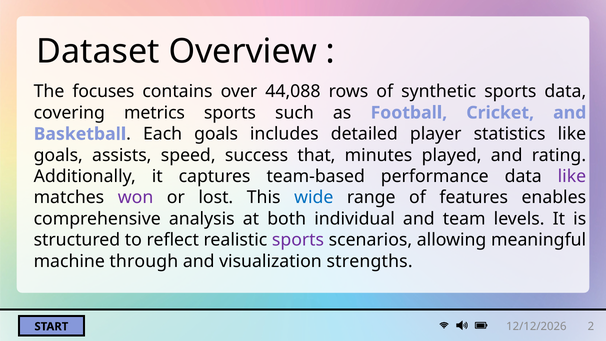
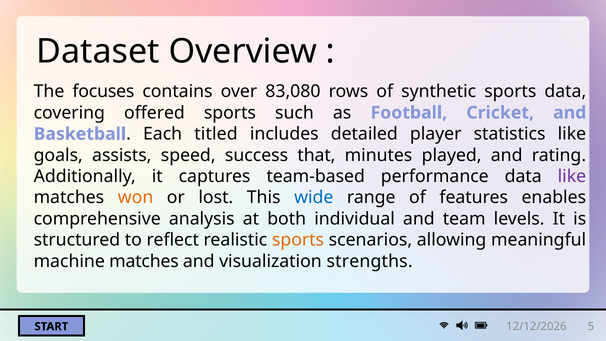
44,088: 44,088 -> 83,080
metrics: metrics -> offered
Each goals: goals -> titled
won colour: purple -> orange
sports at (298, 240) colour: purple -> orange
machine through: through -> matches
2: 2 -> 5
